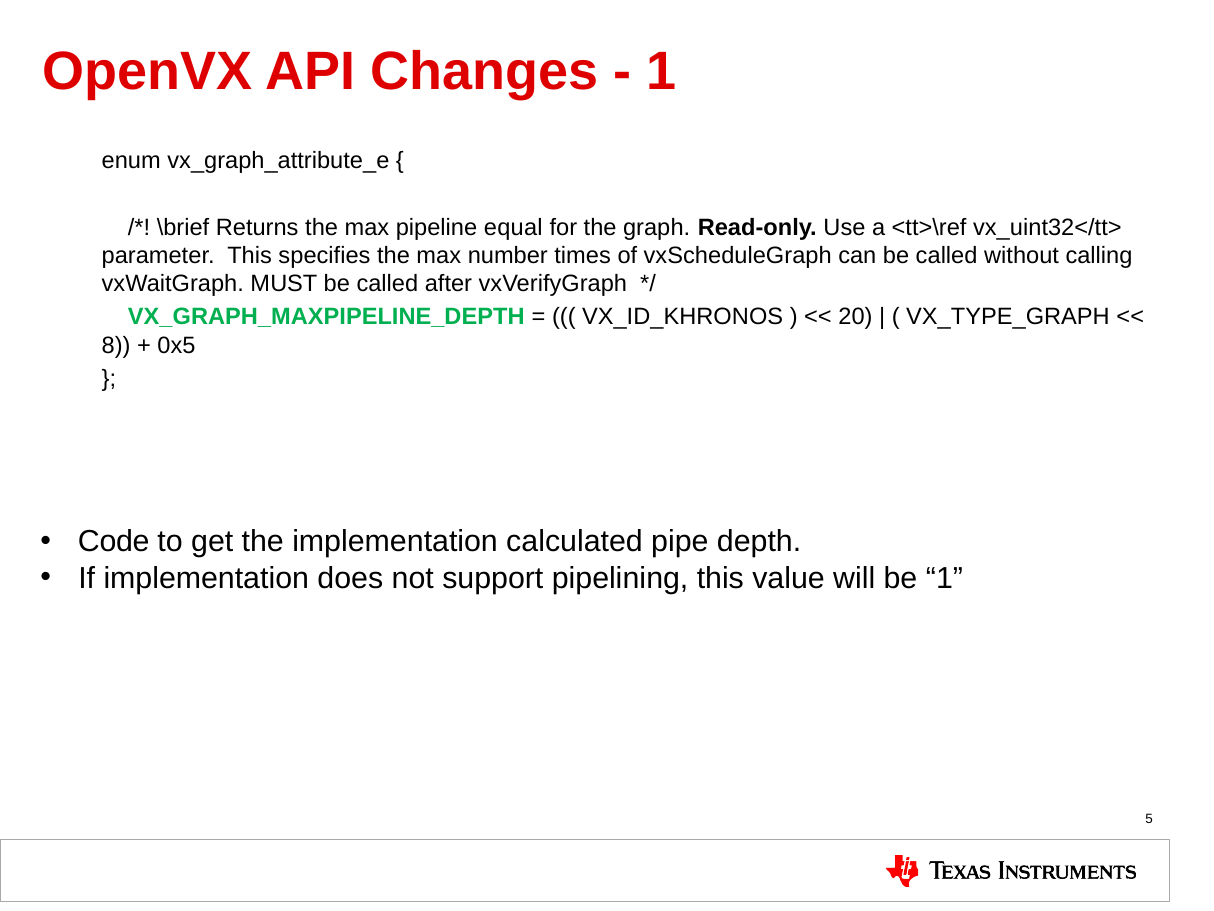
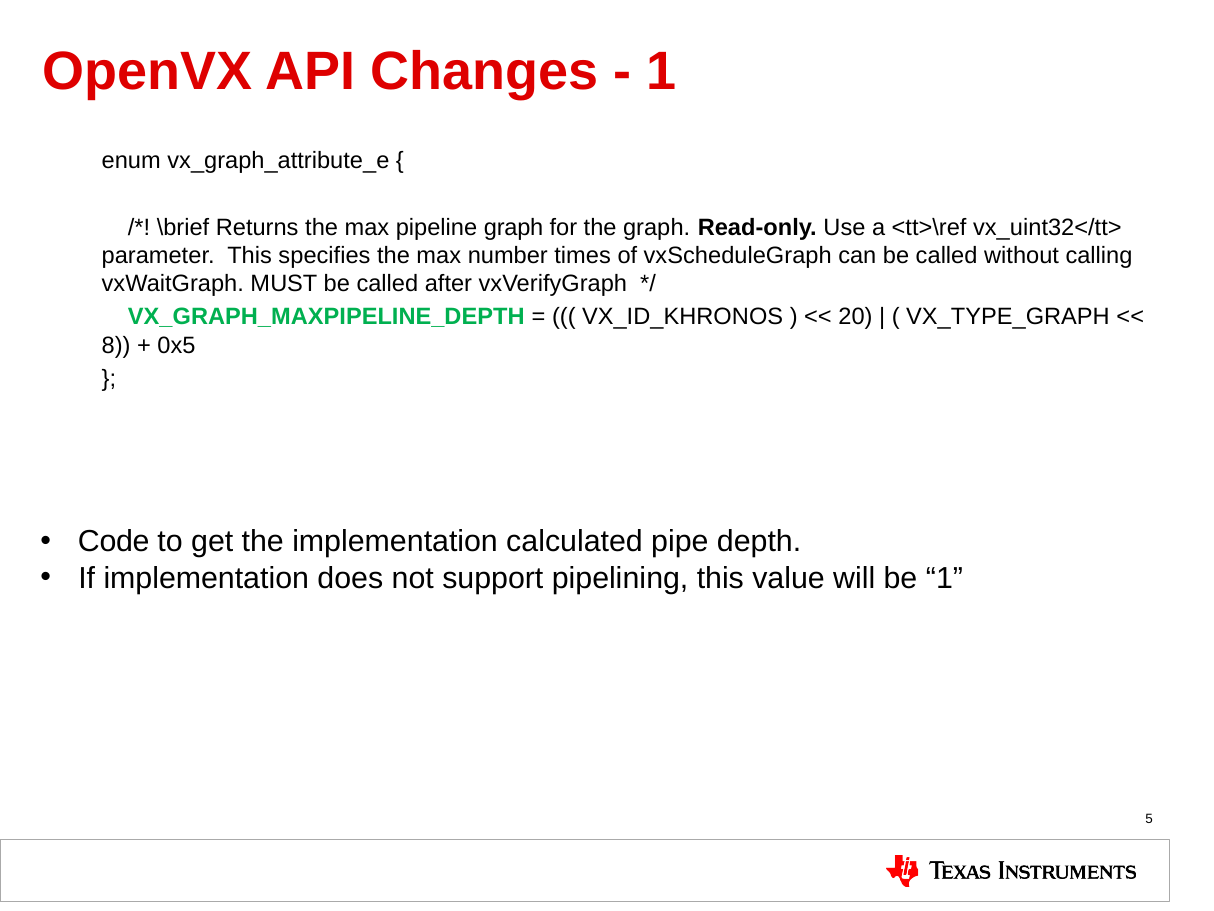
pipeline equal: equal -> graph
